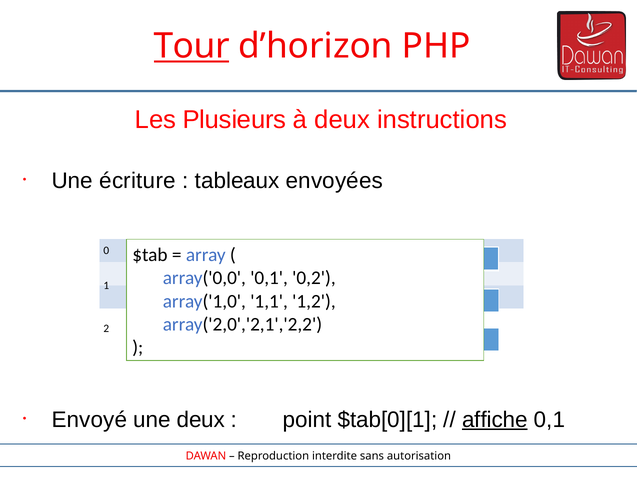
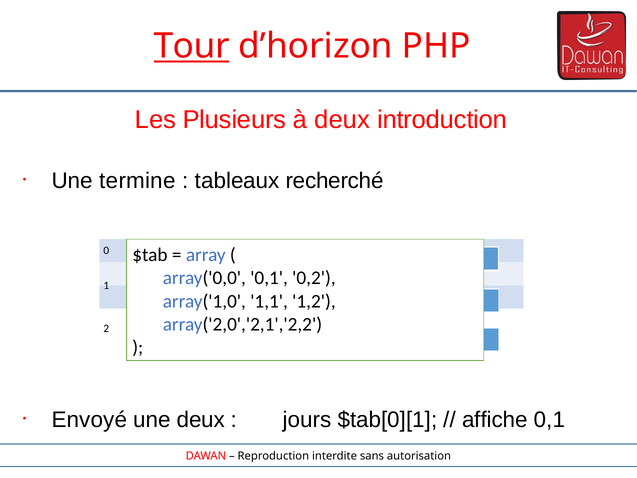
instructions: instructions -> introduction
écriture: écriture -> termine
envoyées: envoyées -> recherché
point: point -> jours
affiche underline: present -> none
